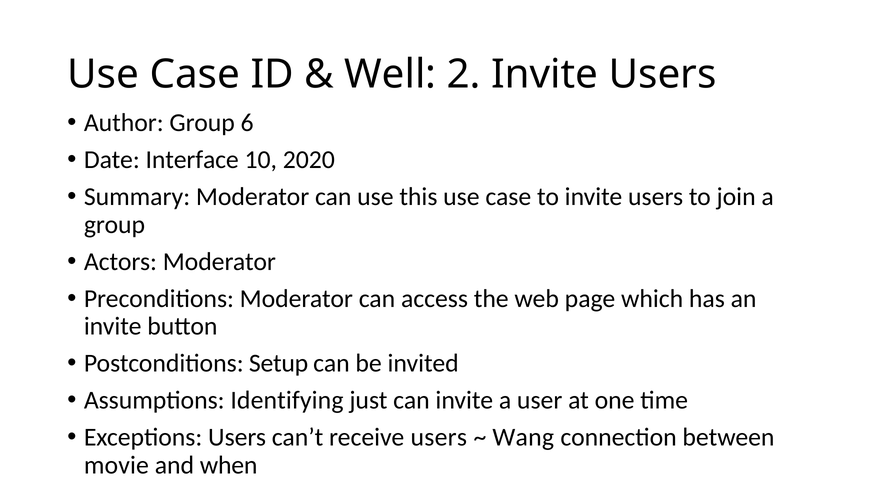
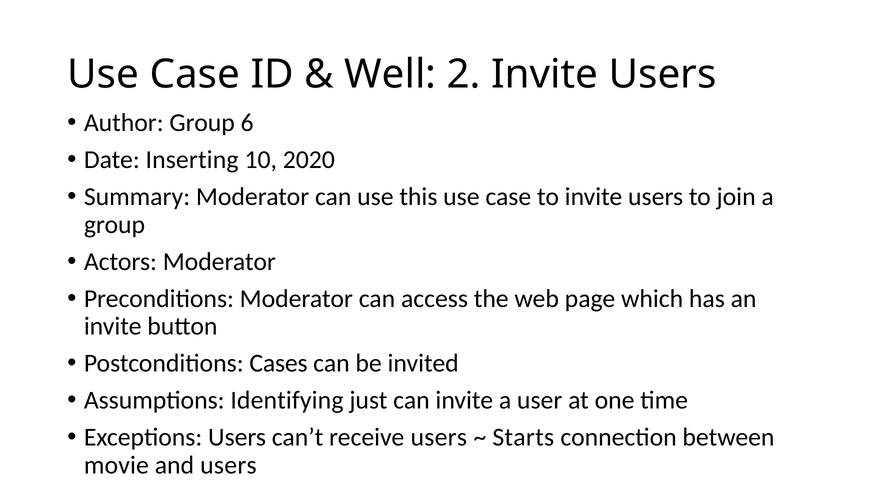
Interface: Interface -> Inserting
Setup: Setup -> Cases
Wang: Wang -> Starts
and when: when -> users
